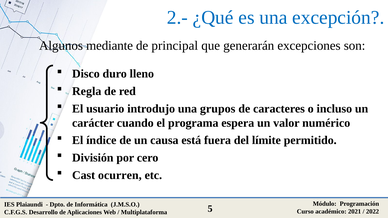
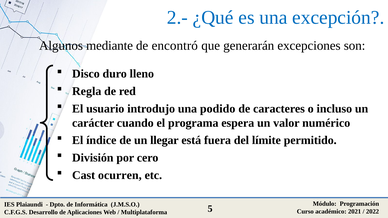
principal: principal -> encontró
grupos: grupos -> podido
causa: causa -> llegar
